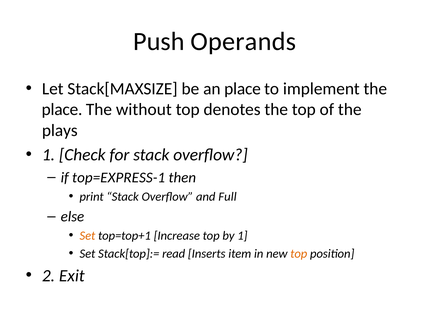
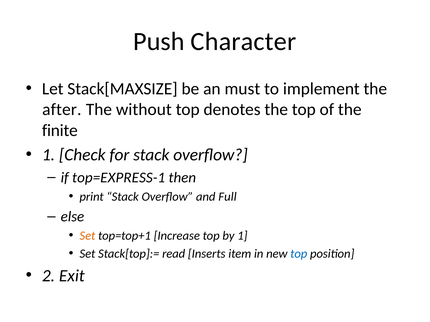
Operands: Operands -> Character
an place: place -> must
place at (62, 110): place -> after
plays: plays -> finite
top at (299, 254) colour: orange -> blue
